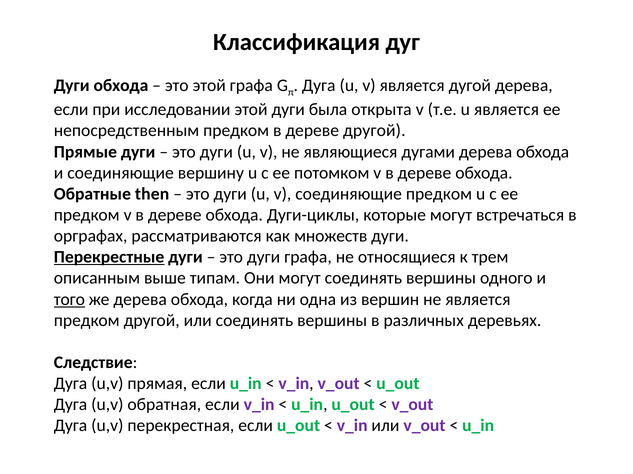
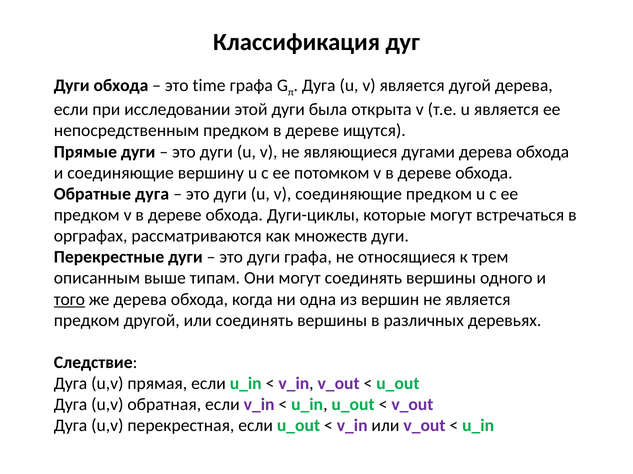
это этой: этой -> time
дереве другой: другой -> ищутся
Обратные then: then -> дуга
Перекрестные underline: present -> none
